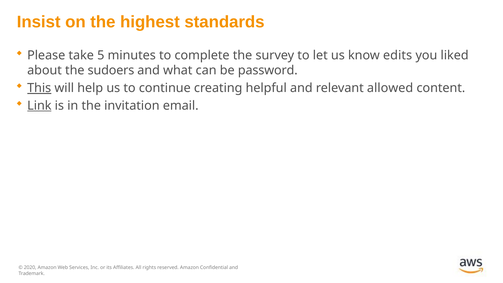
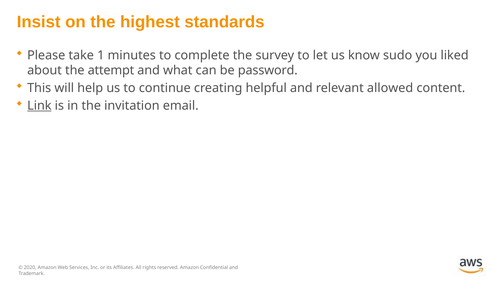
5: 5 -> 1
edits: edits -> sudo
sudoers: sudoers -> attempt
This underline: present -> none
